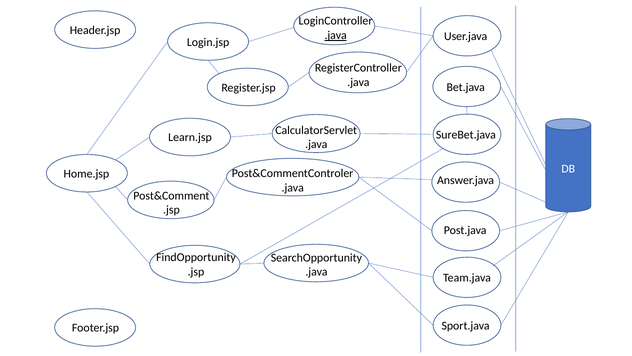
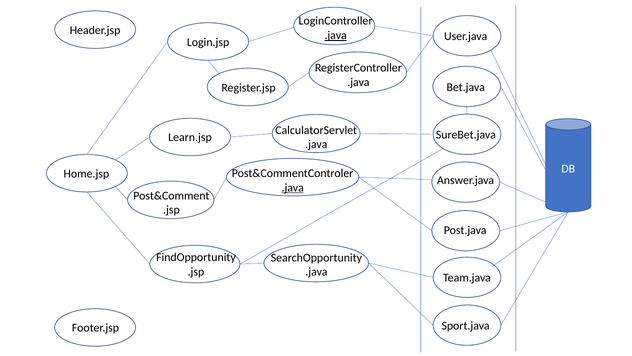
.java at (293, 187) underline: none -> present
